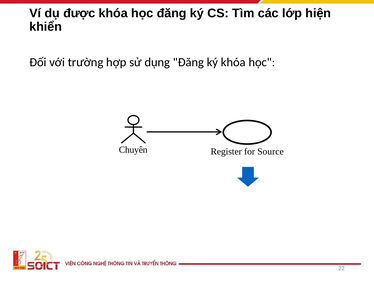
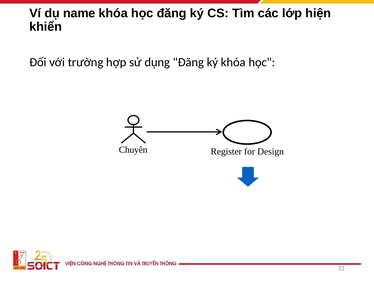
được: được -> name
Source: Source -> Design
